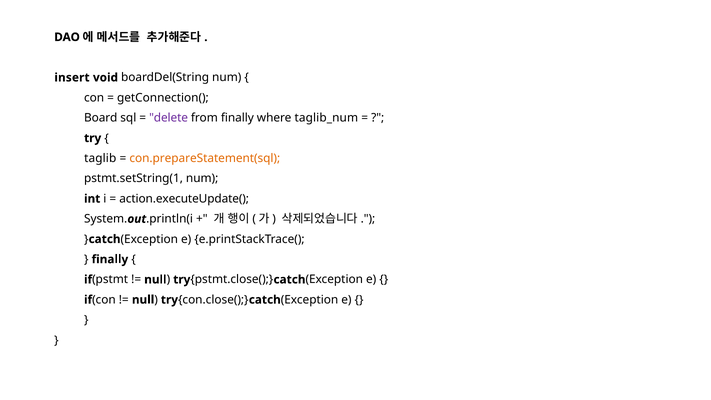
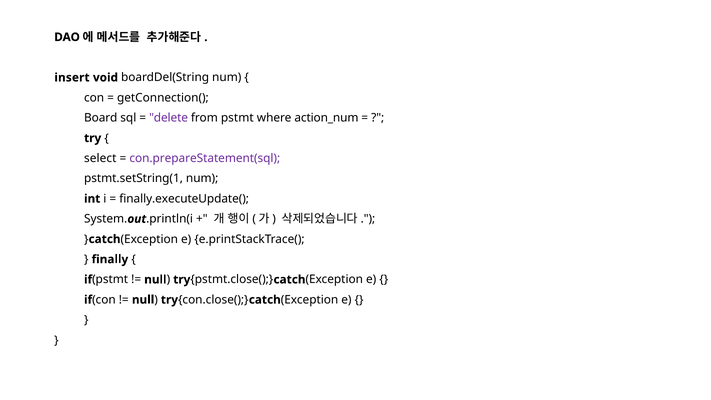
from finally: finally -> pstmt
taglib_num: taglib_num -> action_num
taglib: taglib -> select
con.prepareStatement(sql colour: orange -> purple
action.executeUpdate(: action.executeUpdate( -> finally.executeUpdate(
